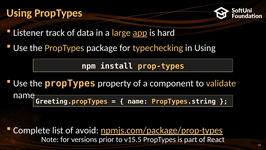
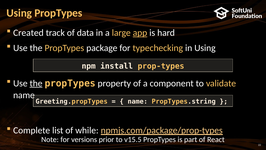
Listener: Listener -> Created
the at (36, 83) underline: none -> present
avoid: avoid -> while
